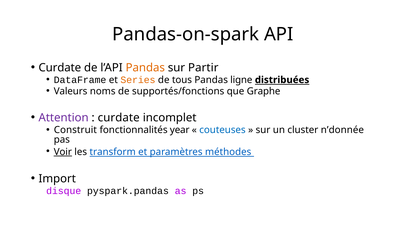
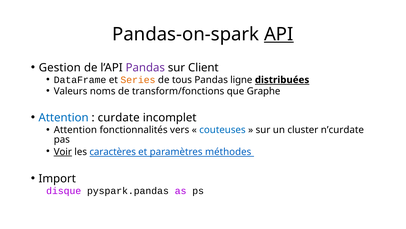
API underline: none -> present
Curdate at (60, 67): Curdate -> Gestion
Pandas at (145, 67) colour: orange -> purple
Partir: Partir -> Client
supportés/fonctions: supportés/fonctions -> transform/fonctions
Attention at (64, 117) colour: purple -> blue
Construit at (75, 130): Construit -> Attention
year: year -> vers
n’donnée: n’donnée -> n’curdate
transform: transform -> caractères
